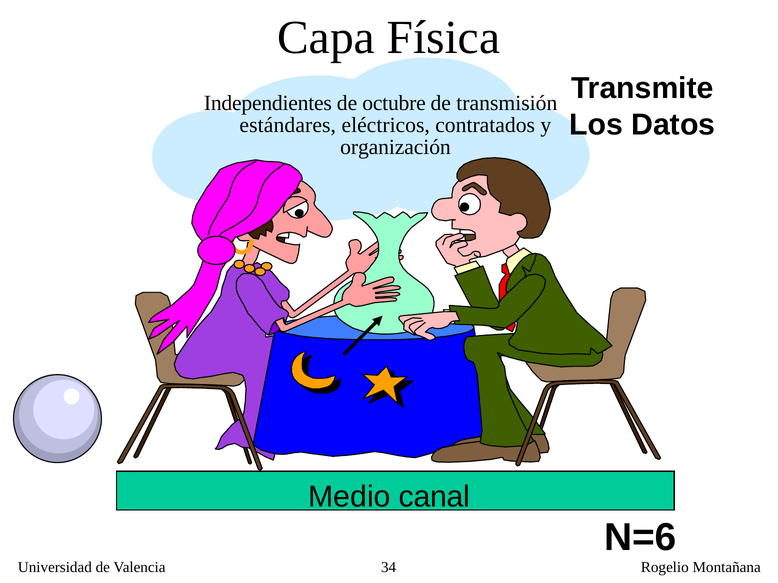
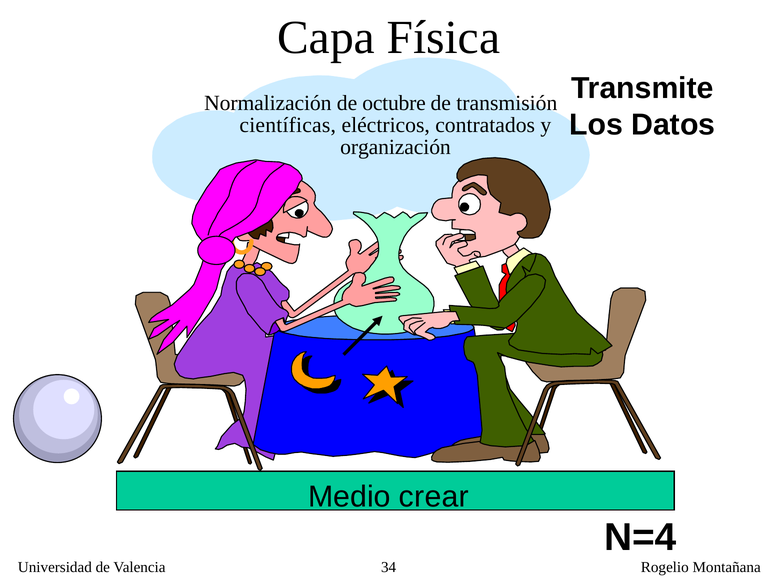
Independientes: Independientes -> Normalización
estándares: estándares -> científicas
canal: canal -> crear
N=6: N=6 -> N=4
